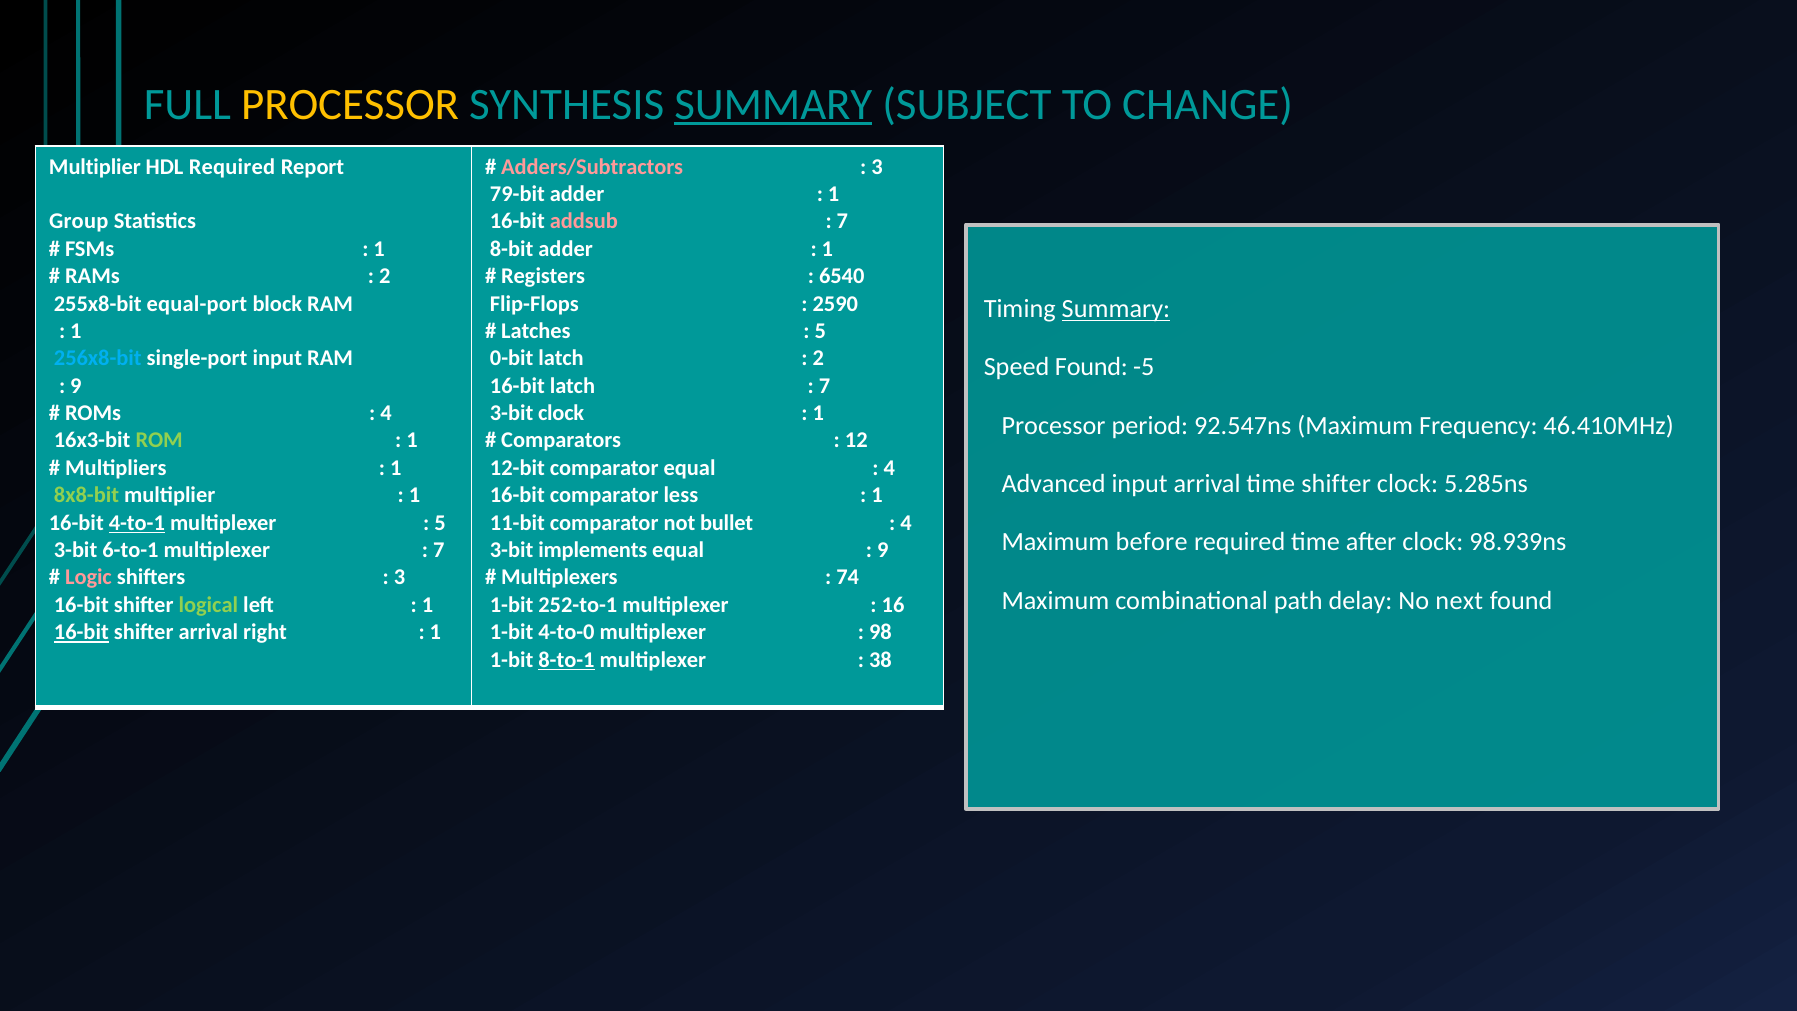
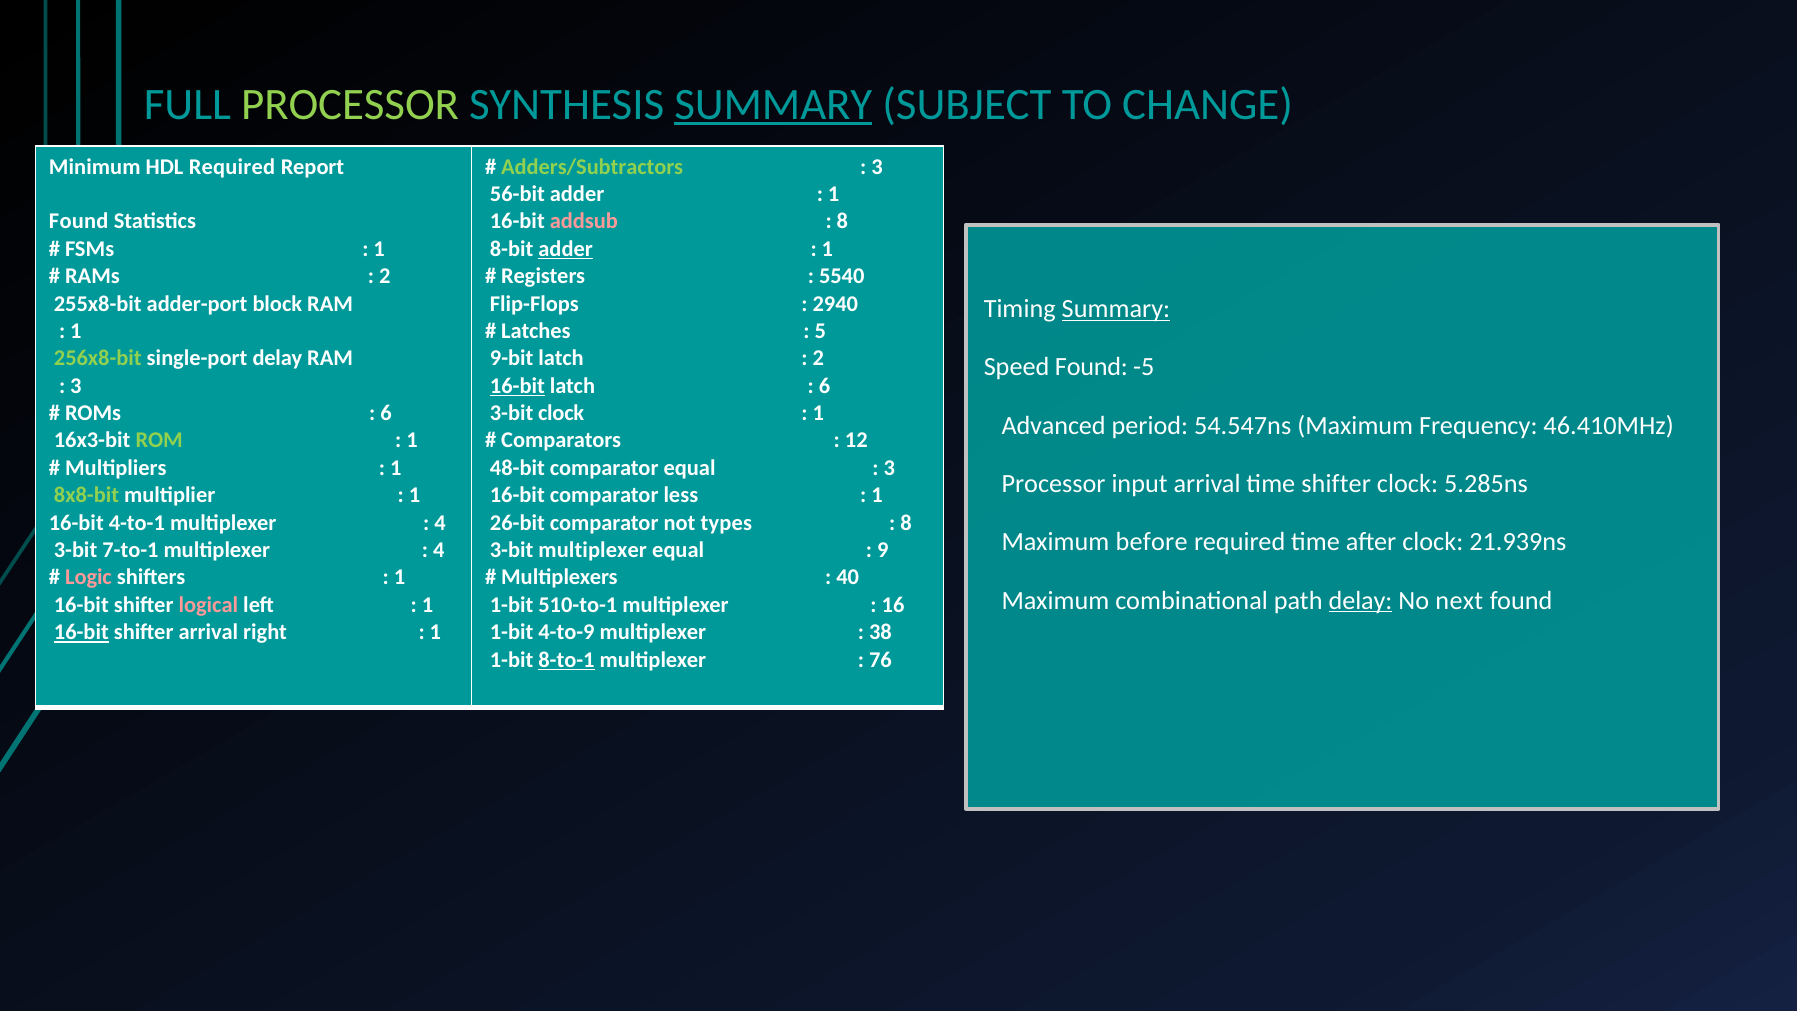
PROCESSOR at (350, 104) colour: yellow -> light green
Multiplier at (95, 167): Multiplier -> Minimum
Adders/Subtractors colour: pink -> light green
79-bit: 79-bit -> 56-bit
Group at (79, 222): Group -> Found
7 at (842, 222): 7 -> 8
adder at (566, 249) underline: none -> present
6540: 6540 -> 5540
equal-port: equal-port -> adder-port
2590: 2590 -> 2940
256x8-bit colour: light blue -> light green
single-port input: input -> delay
0-bit: 0-bit -> 9-bit
9 at (76, 386): 9 -> 3
16-bit at (517, 386) underline: none -> present
7 at (825, 386): 7 -> 6
4 at (386, 413): 4 -> 6
Processor at (1054, 426): Processor -> Advanced
92.547ns: 92.547ns -> 54.547ns
12-bit: 12-bit -> 48-bit
4 at (889, 468): 4 -> 3
Advanced at (1054, 484): Advanced -> Processor
4-to-1 underline: present -> none
5 at (440, 523): 5 -> 4
11-bit: 11-bit -> 26-bit
bullet: bullet -> types
4 at (906, 523): 4 -> 8
98.939ns: 98.939ns -> 21.939ns
6-to-1: 6-to-1 -> 7-to-1
7 at (439, 550): 7 -> 4
3-bit implements: implements -> multiplexer
3 at (400, 578): 3 -> 1
74: 74 -> 40
delay at (1361, 600) underline: none -> present
logical colour: light green -> pink
252-to-1: 252-to-1 -> 510-to-1
4-to-0: 4-to-0 -> 4-to-9
98: 98 -> 38
38: 38 -> 76
